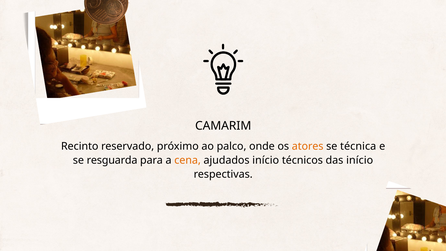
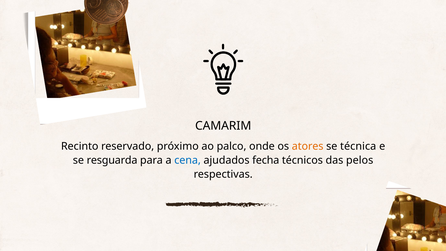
cena colour: orange -> blue
ajudados início: início -> fecha
das início: início -> pelos
